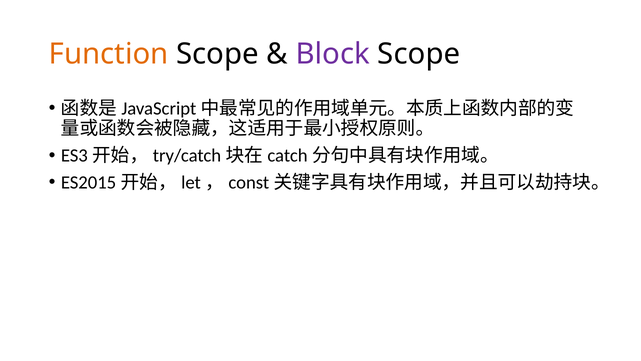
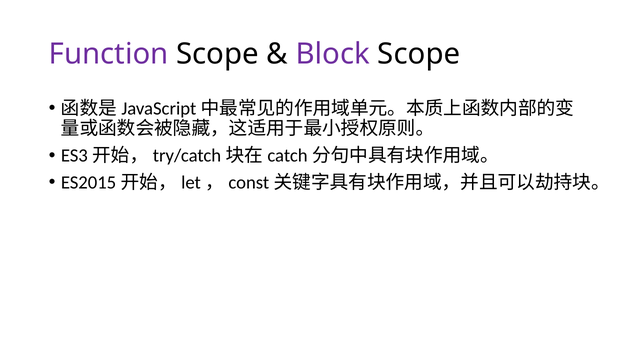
Function colour: orange -> purple
